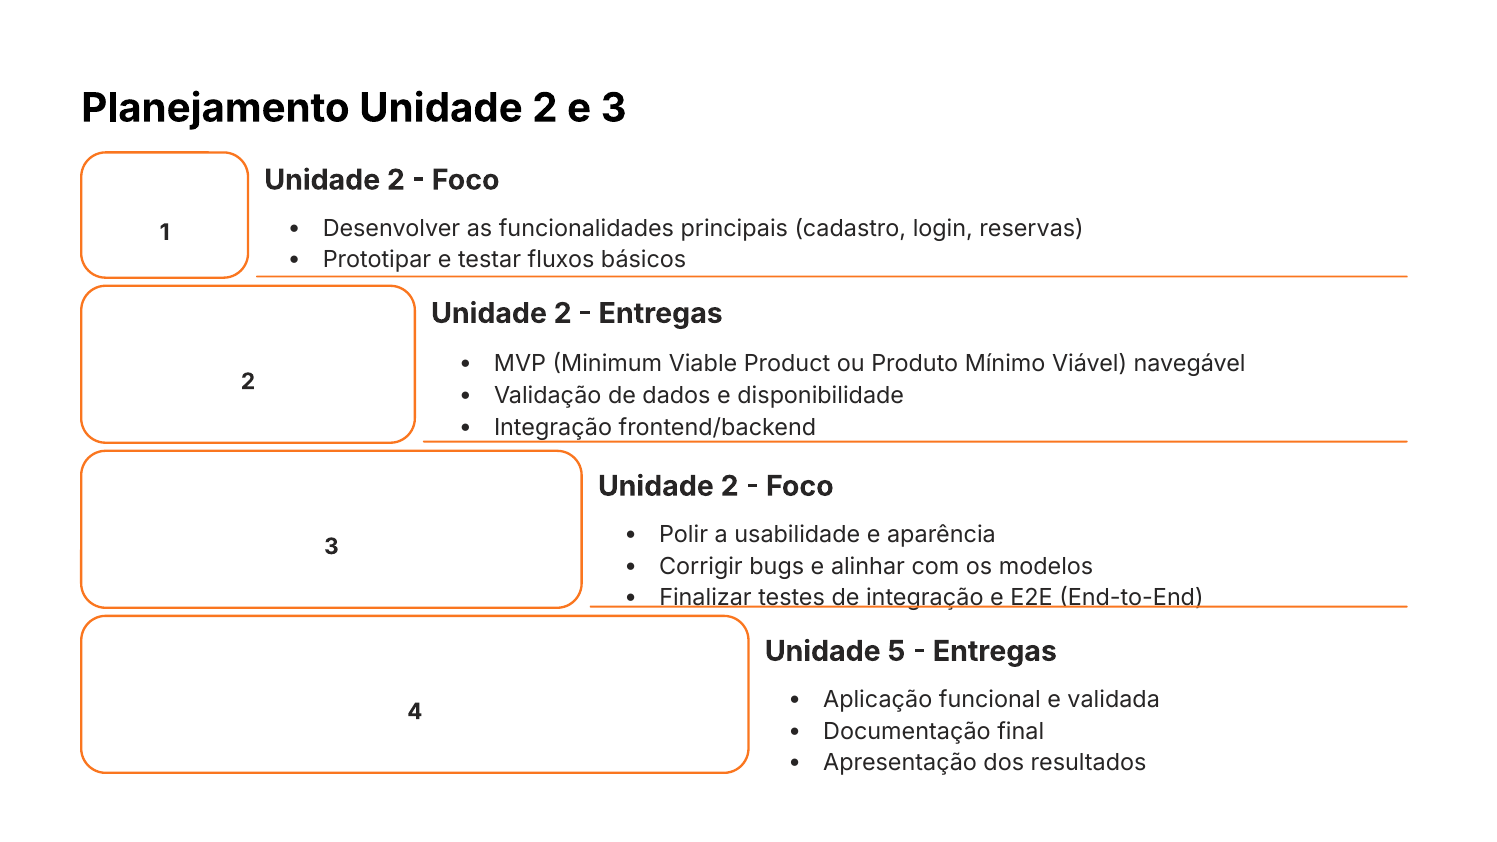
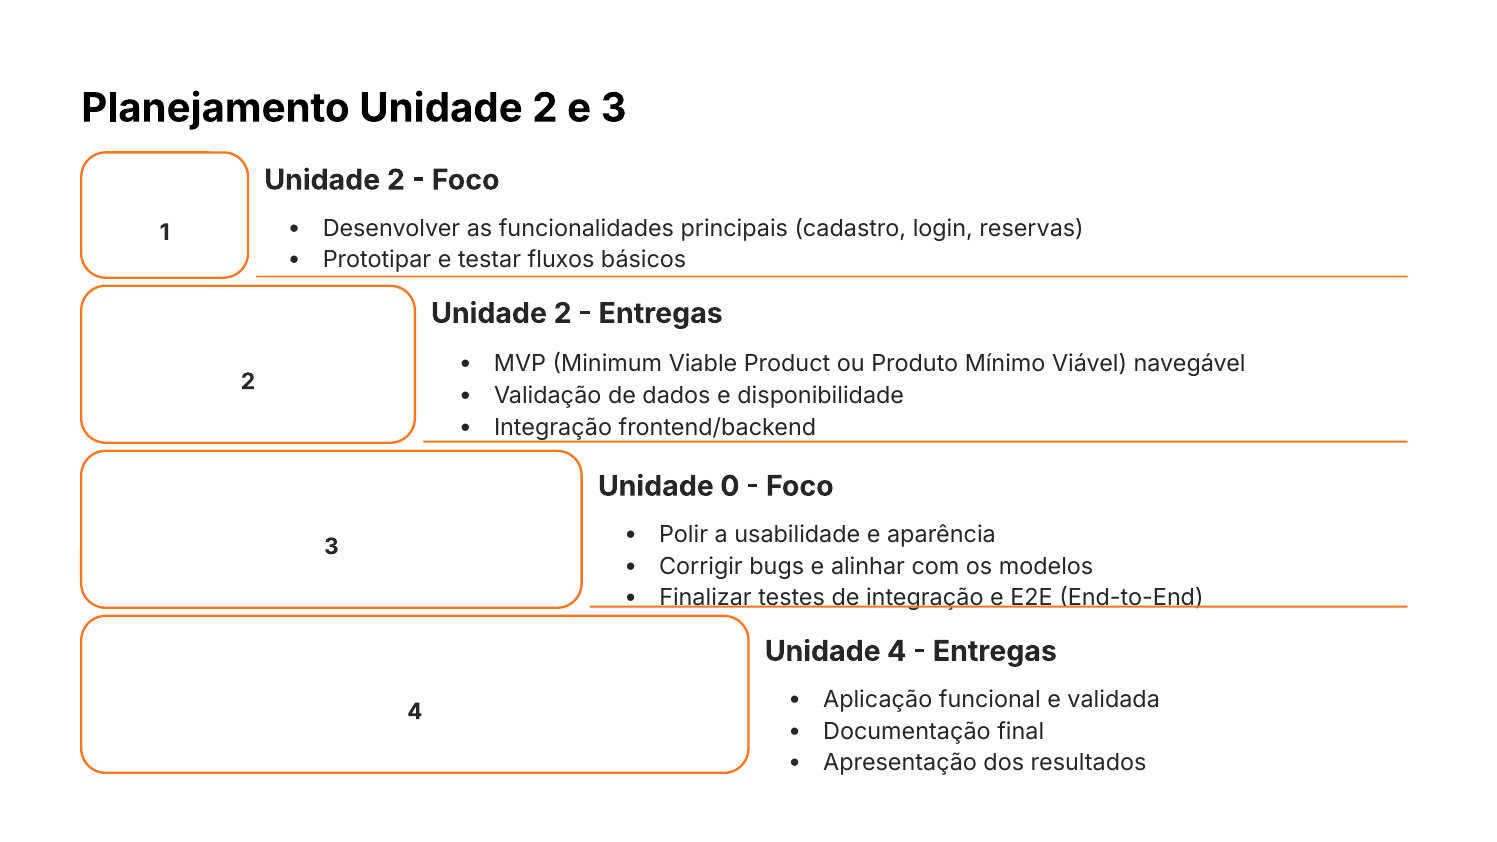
2 at (730, 486): 2 -> 0
Unidade 5: 5 -> 4
